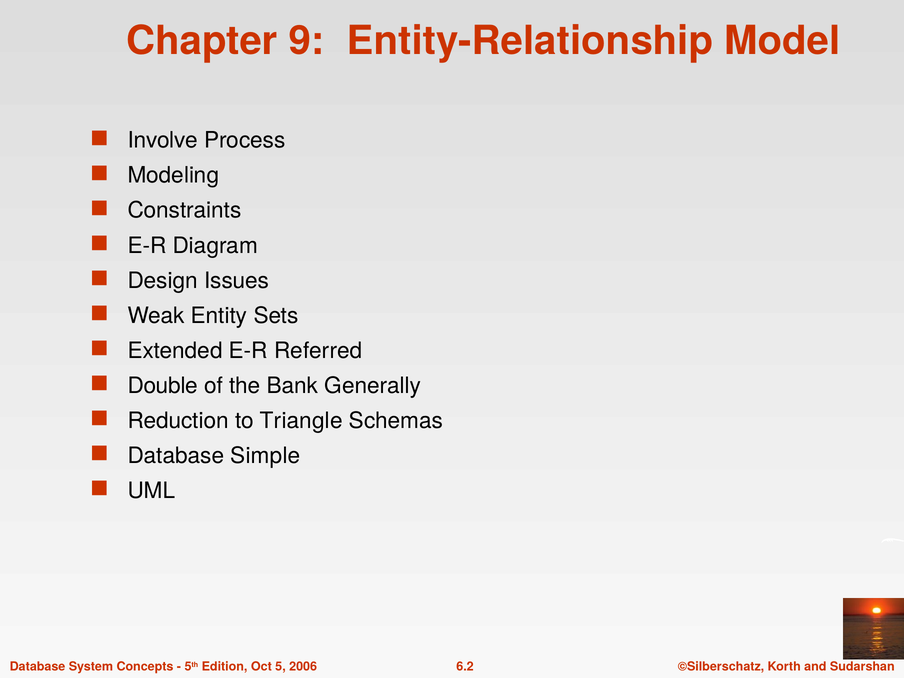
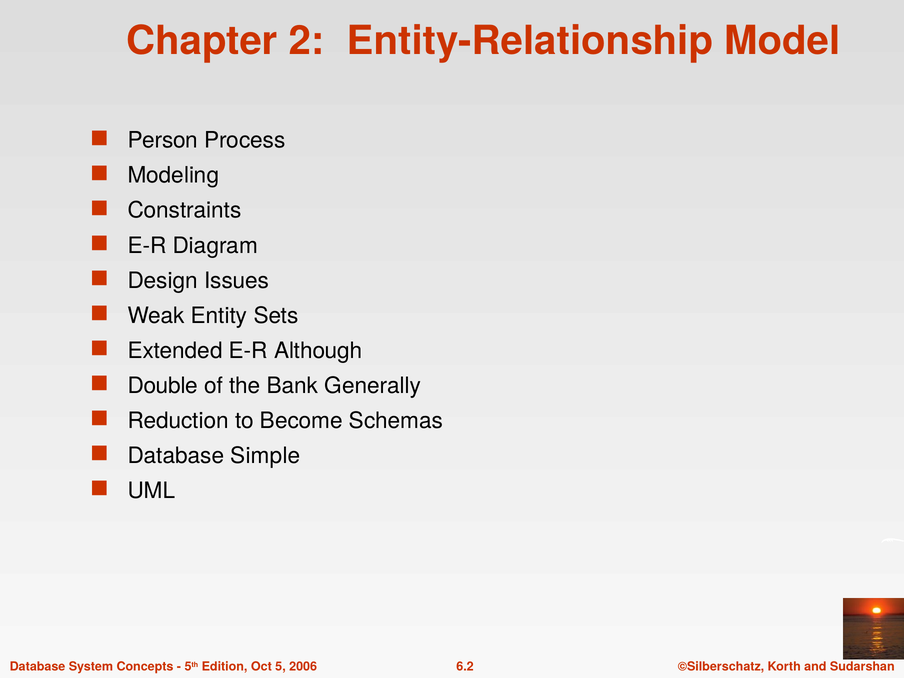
9: 9 -> 2
Involve: Involve -> Person
Referred: Referred -> Although
Triangle: Triangle -> Become
